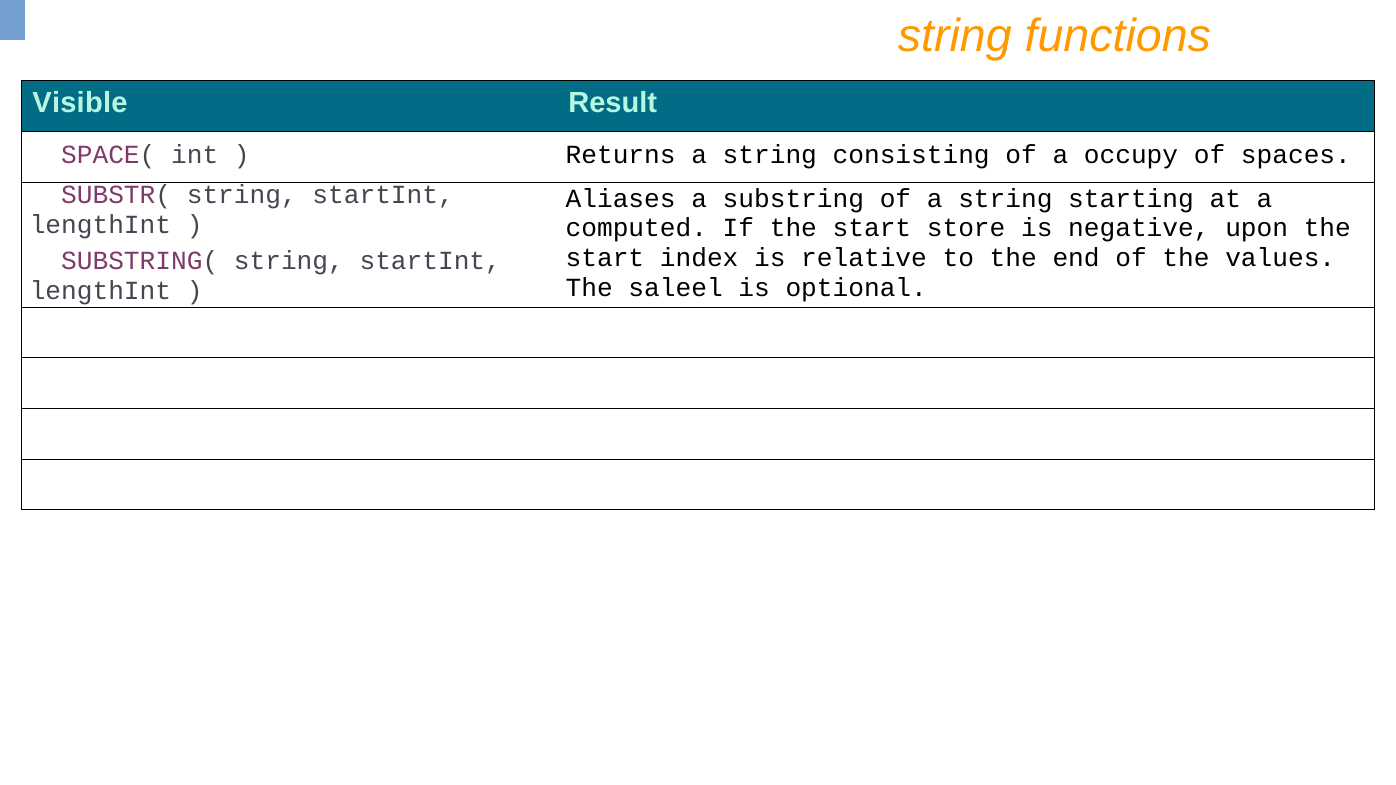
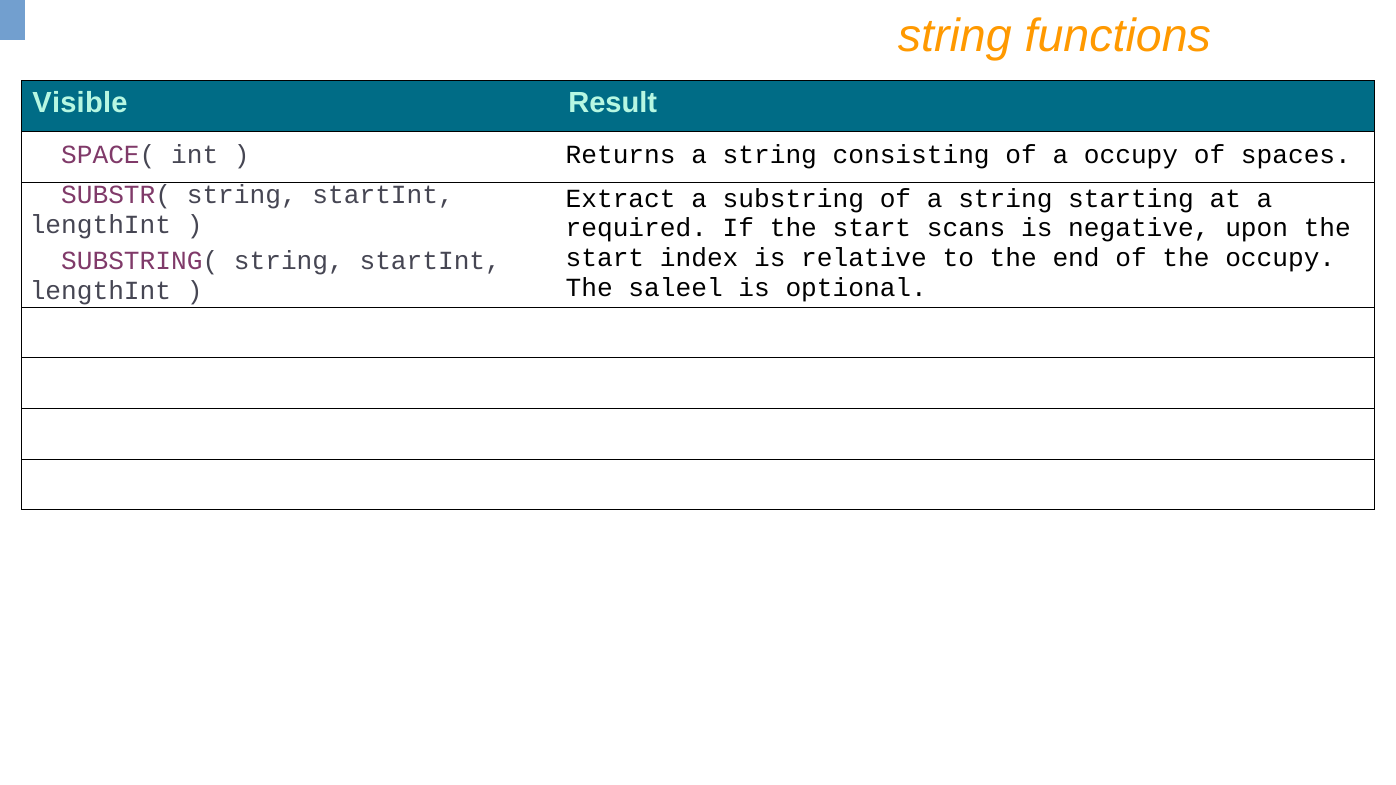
Aliases: Aliases -> Extract
computed: computed -> required
store: store -> scans
the values: values -> occupy
